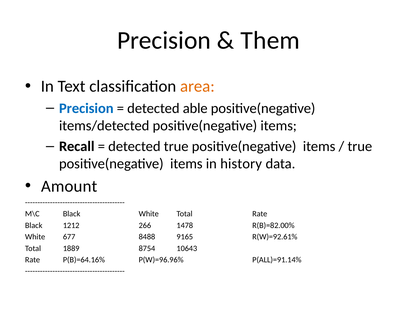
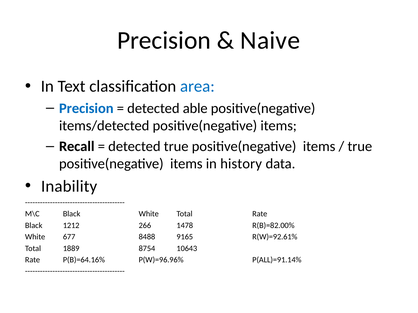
Them: Them -> Naive
area colour: orange -> blue
Amount: Amount -> Inability
